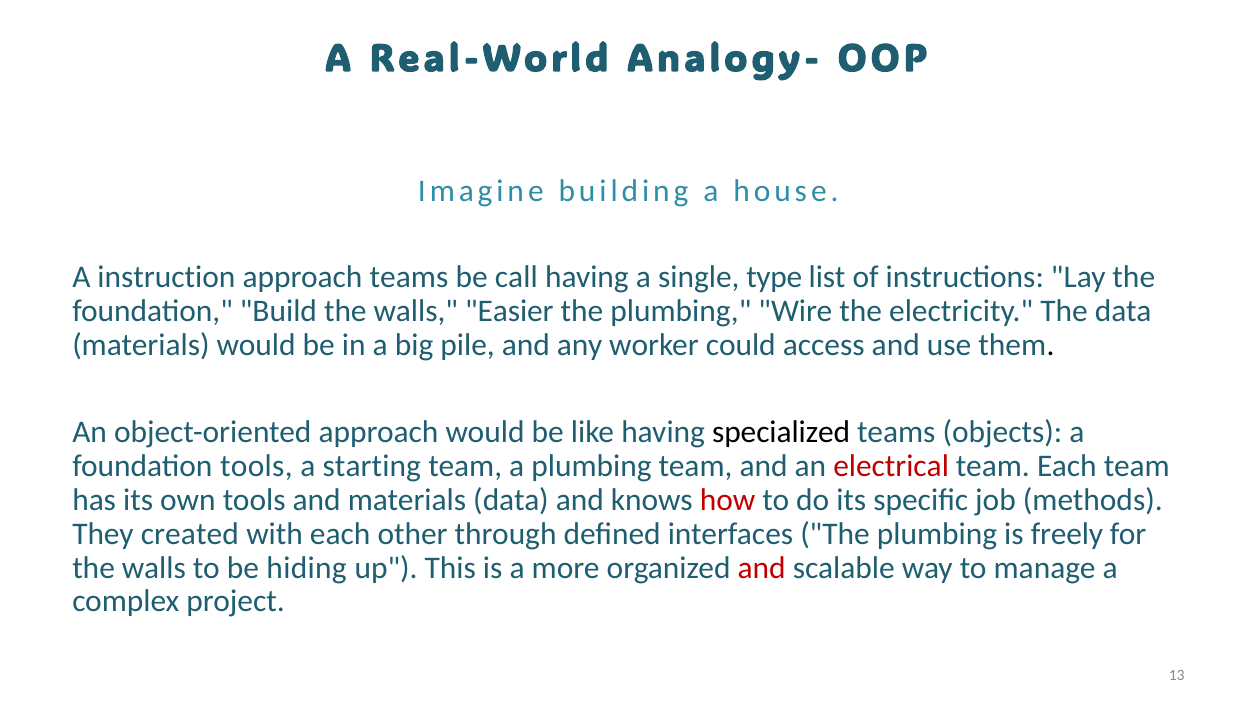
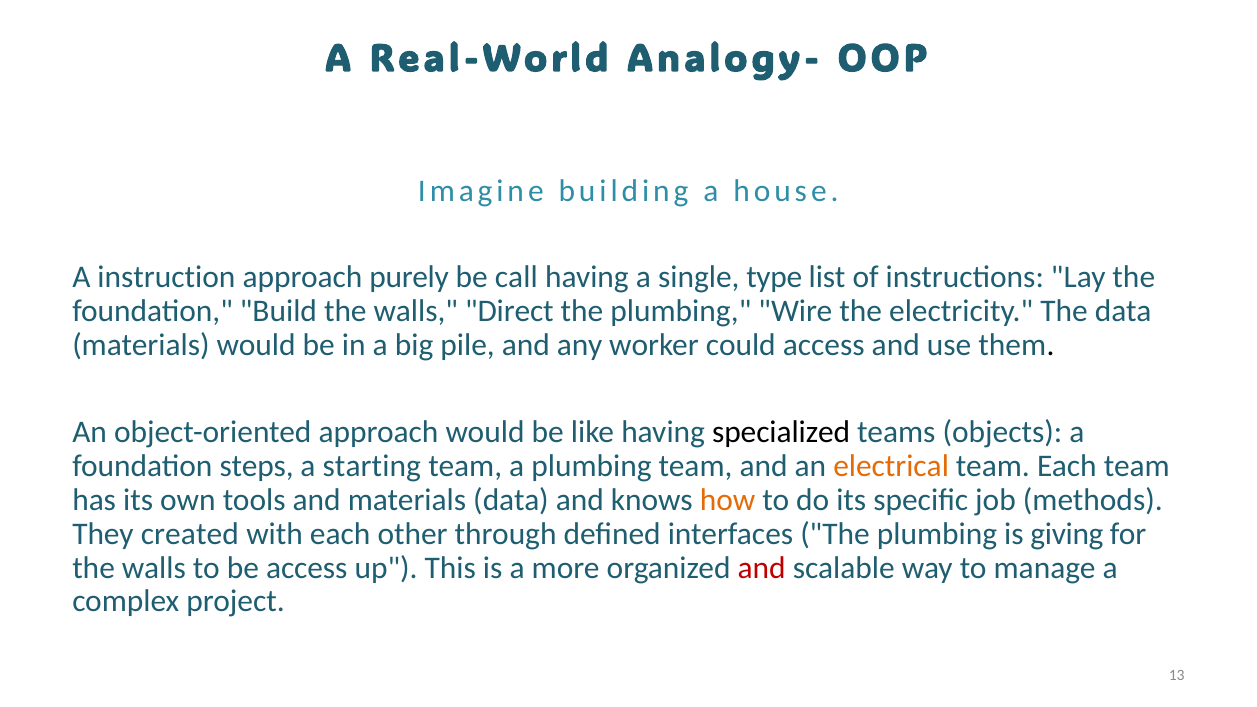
approach teams: teams -> purely
Easier: Easier -> Direct
foundation tools: tools -> steps
electrical colour: red -> orange
how colour: red -> orange
freely: freely -> giving
be hiding: hiding -> access
